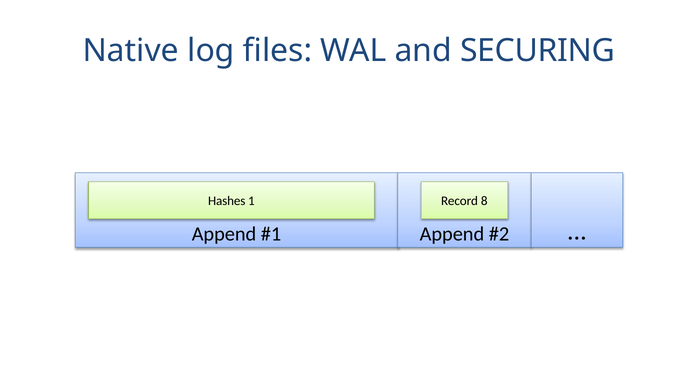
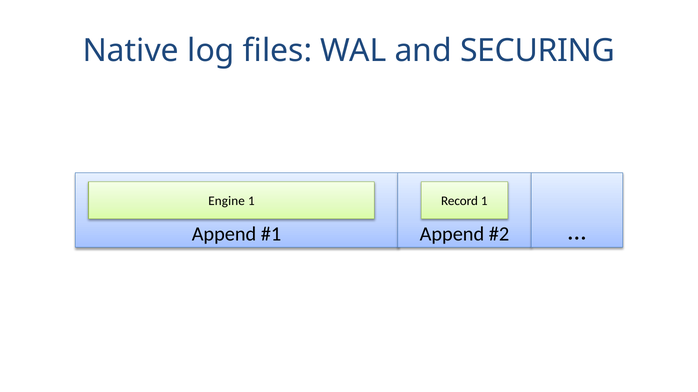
Hashes: Hashes -> Engine
Record 8: 8 -> 1
